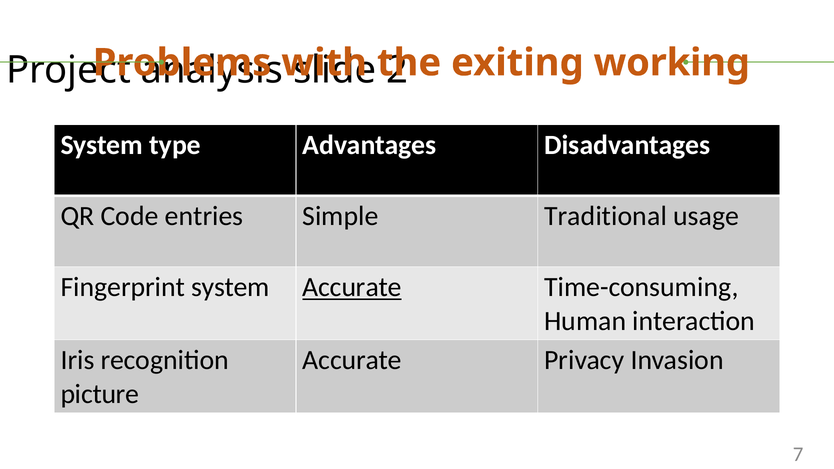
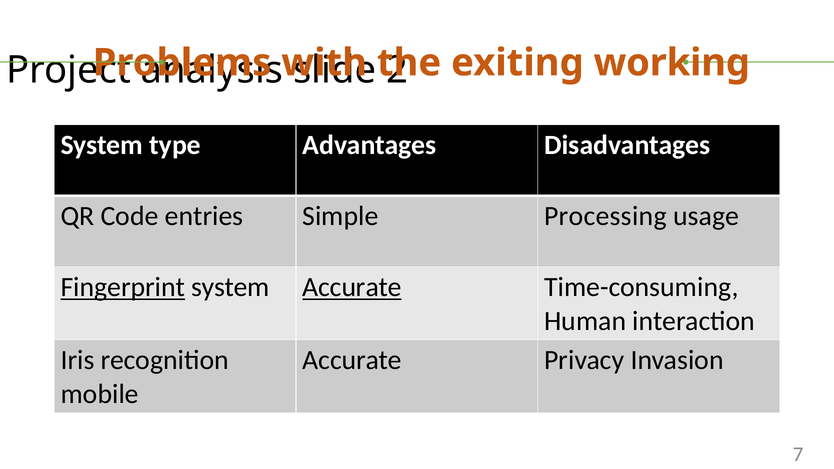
Traditional: Traditional -> Processing
Fingerprint underline: none -> present
picture: picture -> mobile
